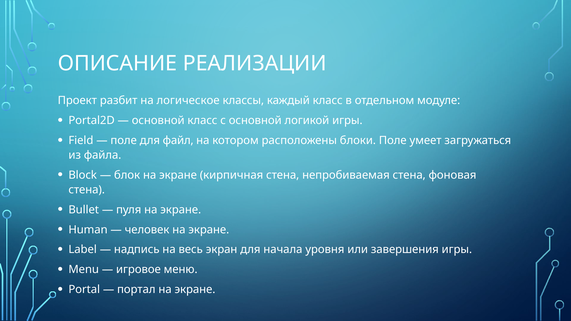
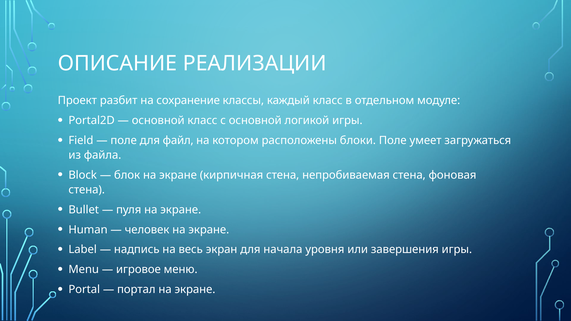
логическое: логическое -> сохранение
